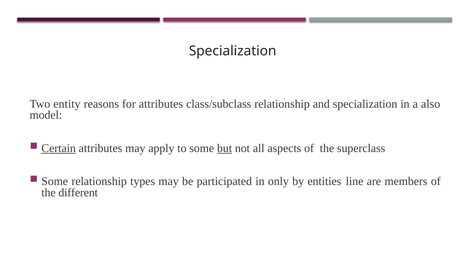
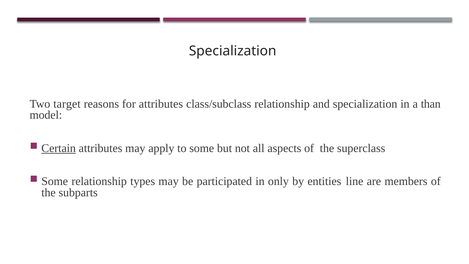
entity: entity -> target
also: also -> than
but underline: present -> none
different: different -> subparts
